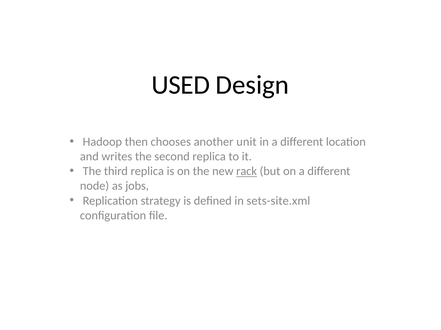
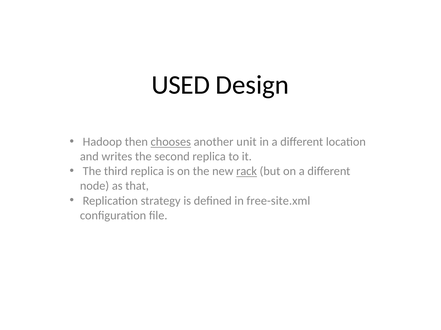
chooses underline: none -> present
jobs: jobs -> that
sets-site.xml: sets-site.xml -> free-site.xml
